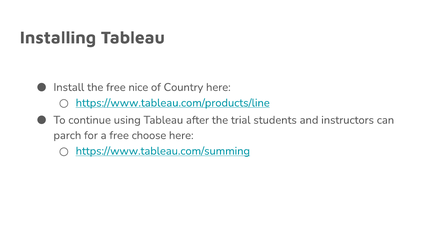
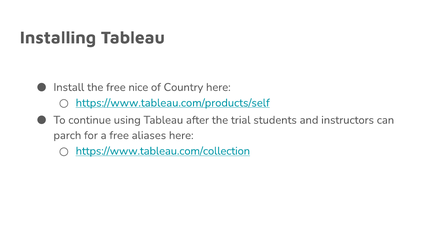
https://www.tableau.com/products/line: https://www.tableau.com/products/line -> https://www.tableau.com/products/self
choose: choose -> aliases
https://www.tableau.com/summing: https://www.tableau.com/summing -> https://www.tableau.com/collection
